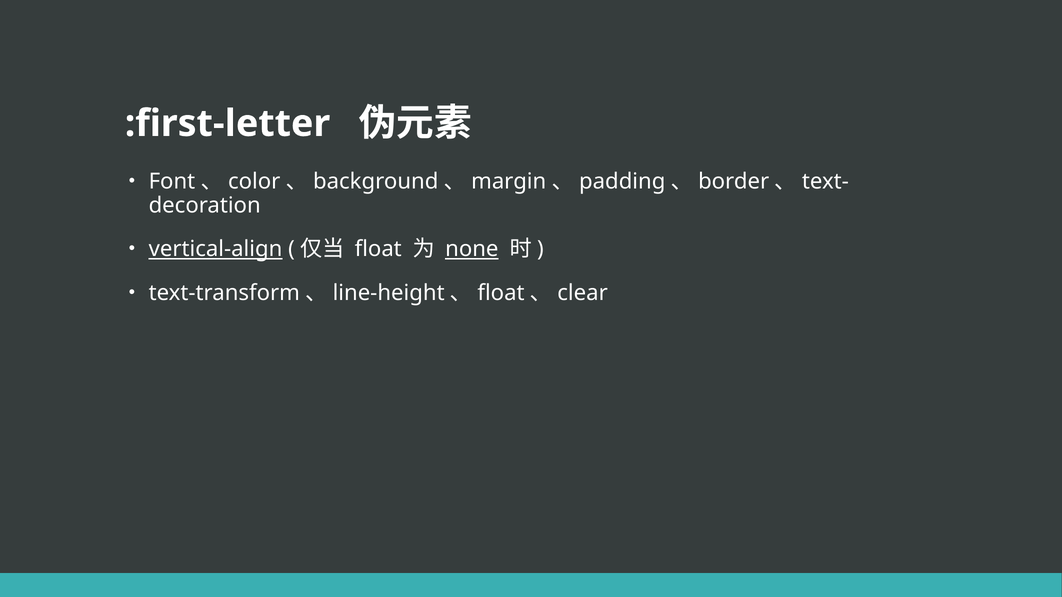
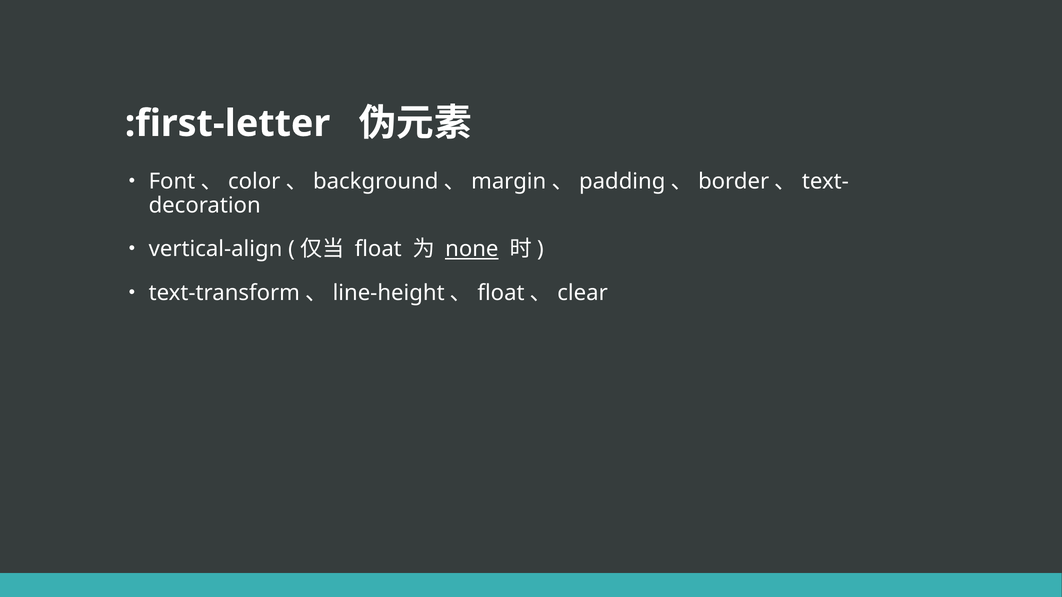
vertical-align underline: present -> none
